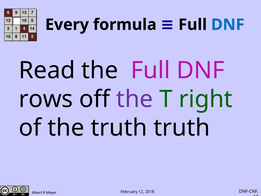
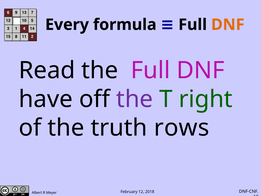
DNF at (228, 25) colour: blue -> orange
rows: rows -> have
truth truth: truth -> rows
